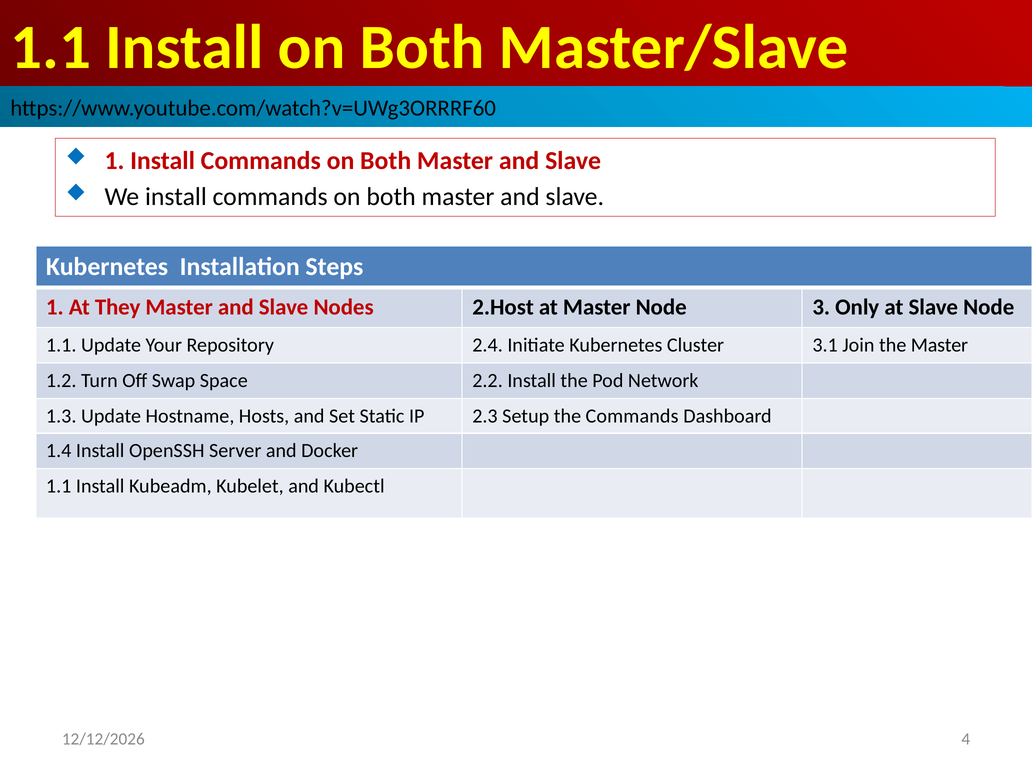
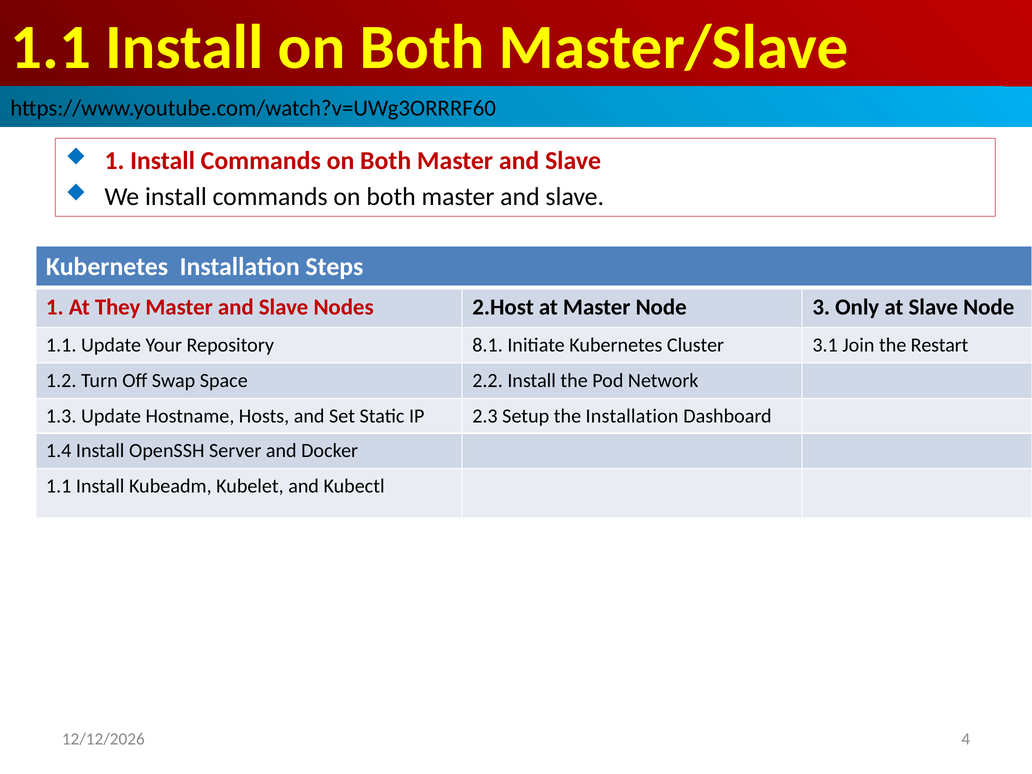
2.4: 2.4 -> 8.1
the Master: Master -> Restart
the Commands: Commands -> Installation
